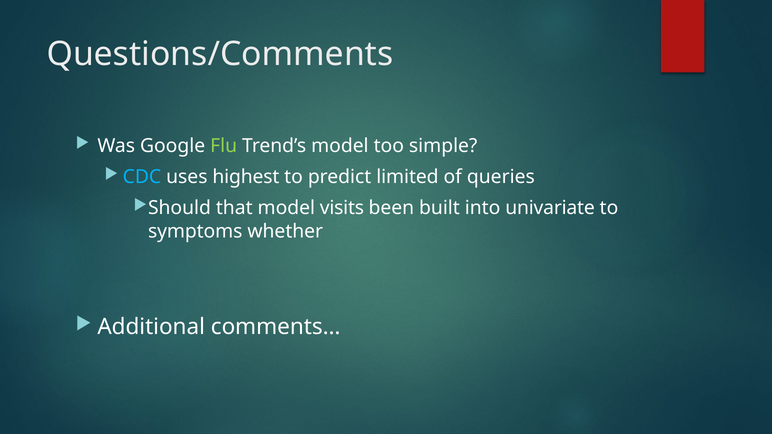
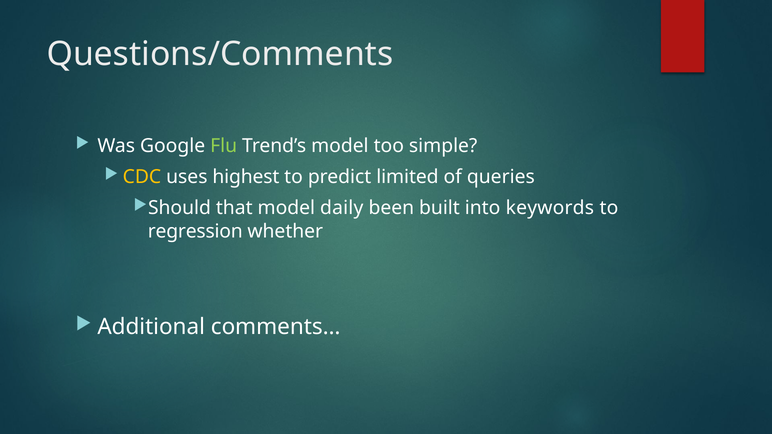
CDC colour: light blue -> yellow
visits: visits -> daily
univariate: univariate -> keywords
symptoms: symptoms -> regression
